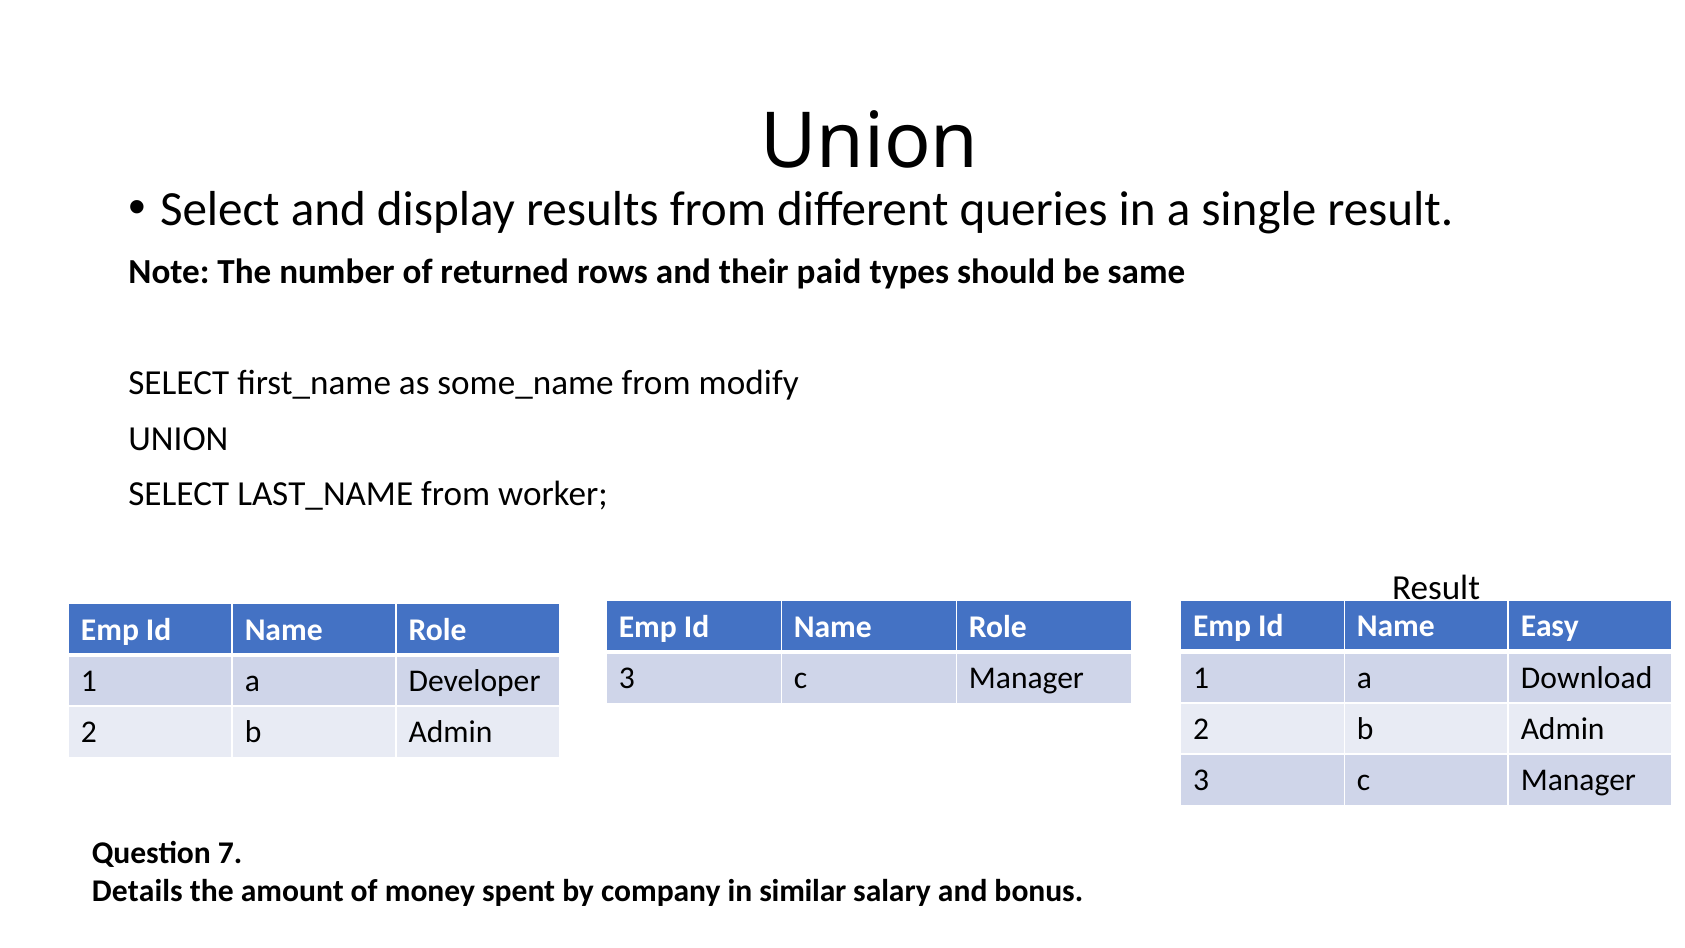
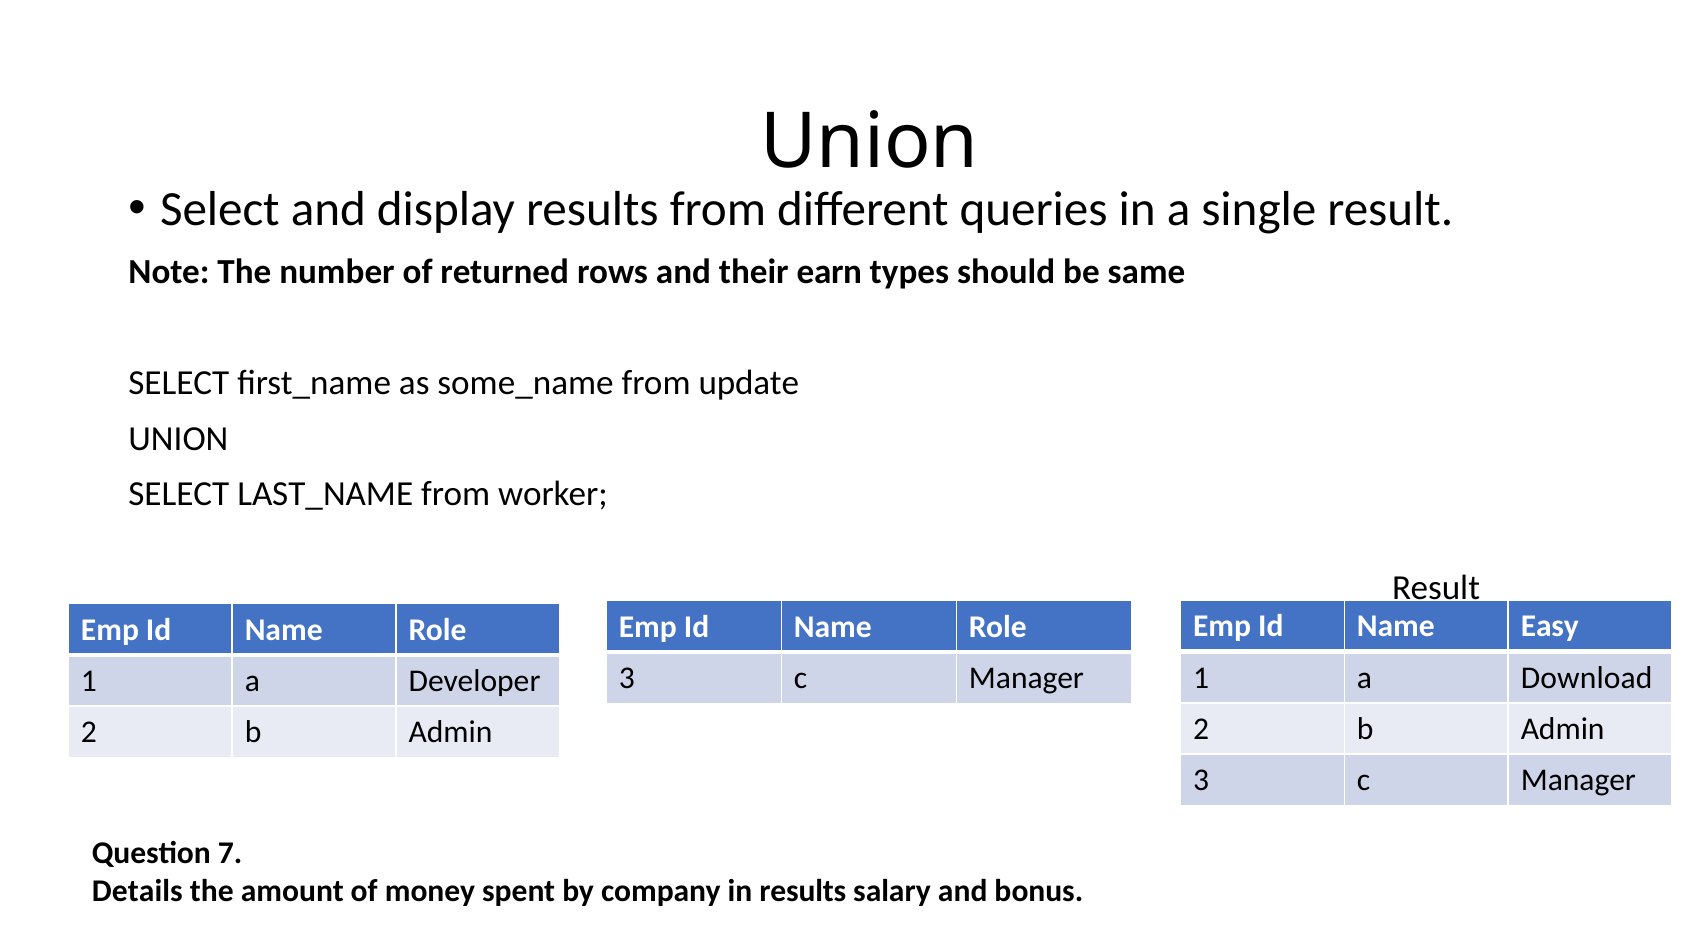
paid: paid -> earn
modify: modify -> update
in similar: similar -> results
